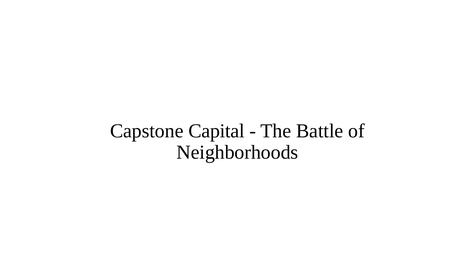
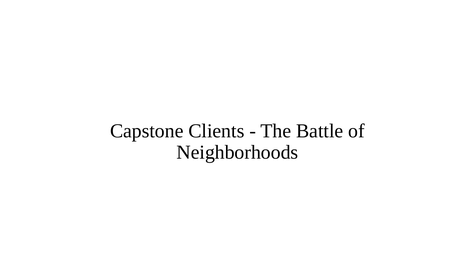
Capital: Capital -> Clients
